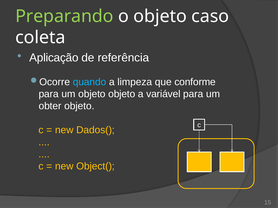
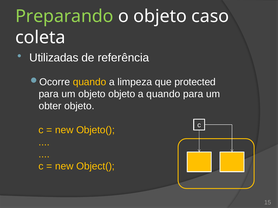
Aplicação: Aplicação -> Utilizadas
quando at (90, 82) colour: light blue -> yellow
conforme: conforme -> protected
a variável: variável -> quando
Dados(: Dados( -> Objeto(
